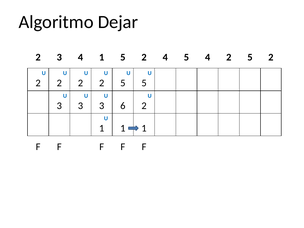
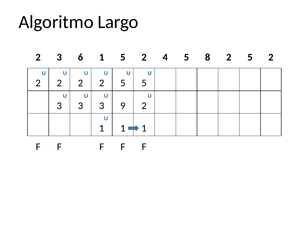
Dejar: Dejar -> Largo
3 4: 4 -> 6
5 4: 4 -> 8
6: 6 -> 9
